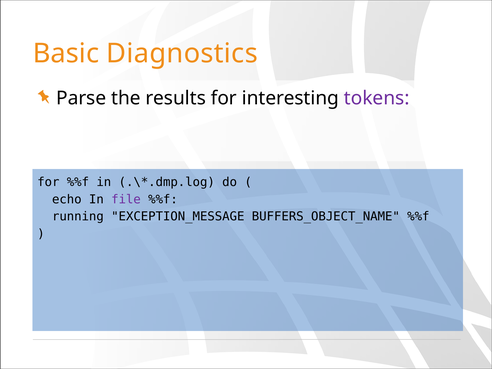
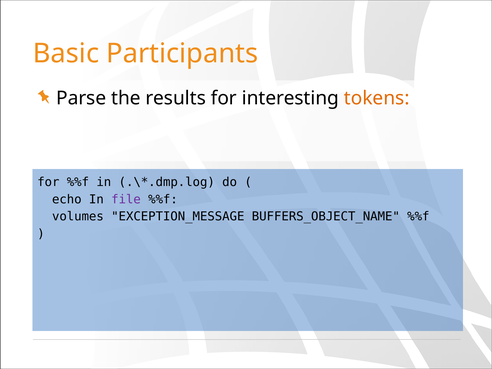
Diagnostics: Diagnostics -> Participants
tokens colour: purple -> orange
running: running -> volumes
